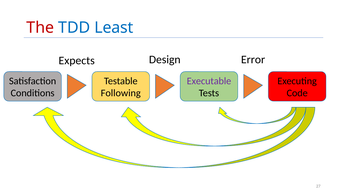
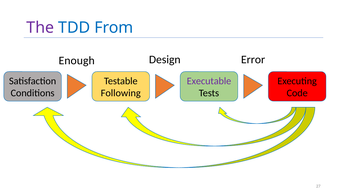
The colour: red -> purple
Least: Least -> From
Expects: Expects -> Enough
